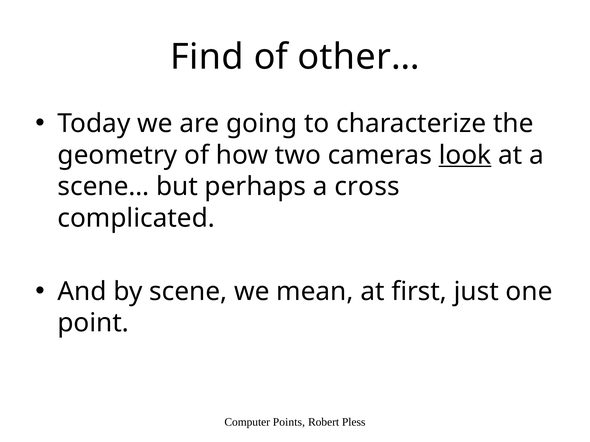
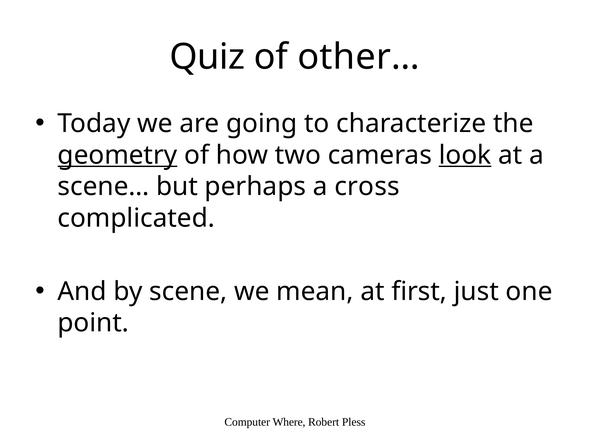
Find: Find -> Quiz
geometry underline: none -> present
Points: Points -> Where
